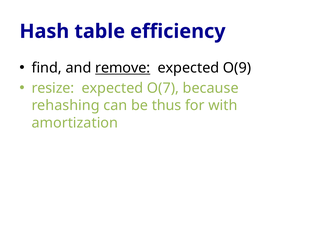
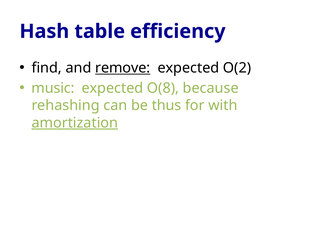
O(9: O(9 -> O(2
resize: resize -> music
O(7: O(7 -> O(8
amortization underline: none -> present
